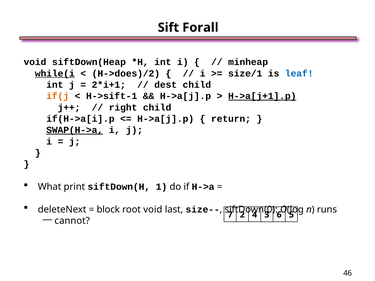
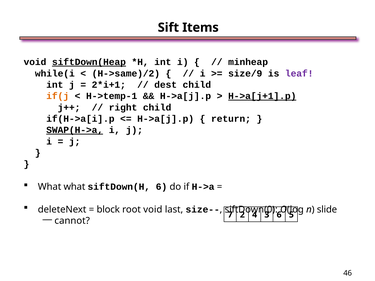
Forall: Forall -> Items
siftDown(Heap underline: none -> present
while(i underline: present -> none
H->does)/2: H->does)/2 -> H->same)/2
size/1: size/1 -> size/9
leaf colour: blue -> purple
H->sift-1: H->sift-1 -> H->temp-1
What print: print -> what
siftDown(H 1: 1 -> 6
runs: runs -> slide
